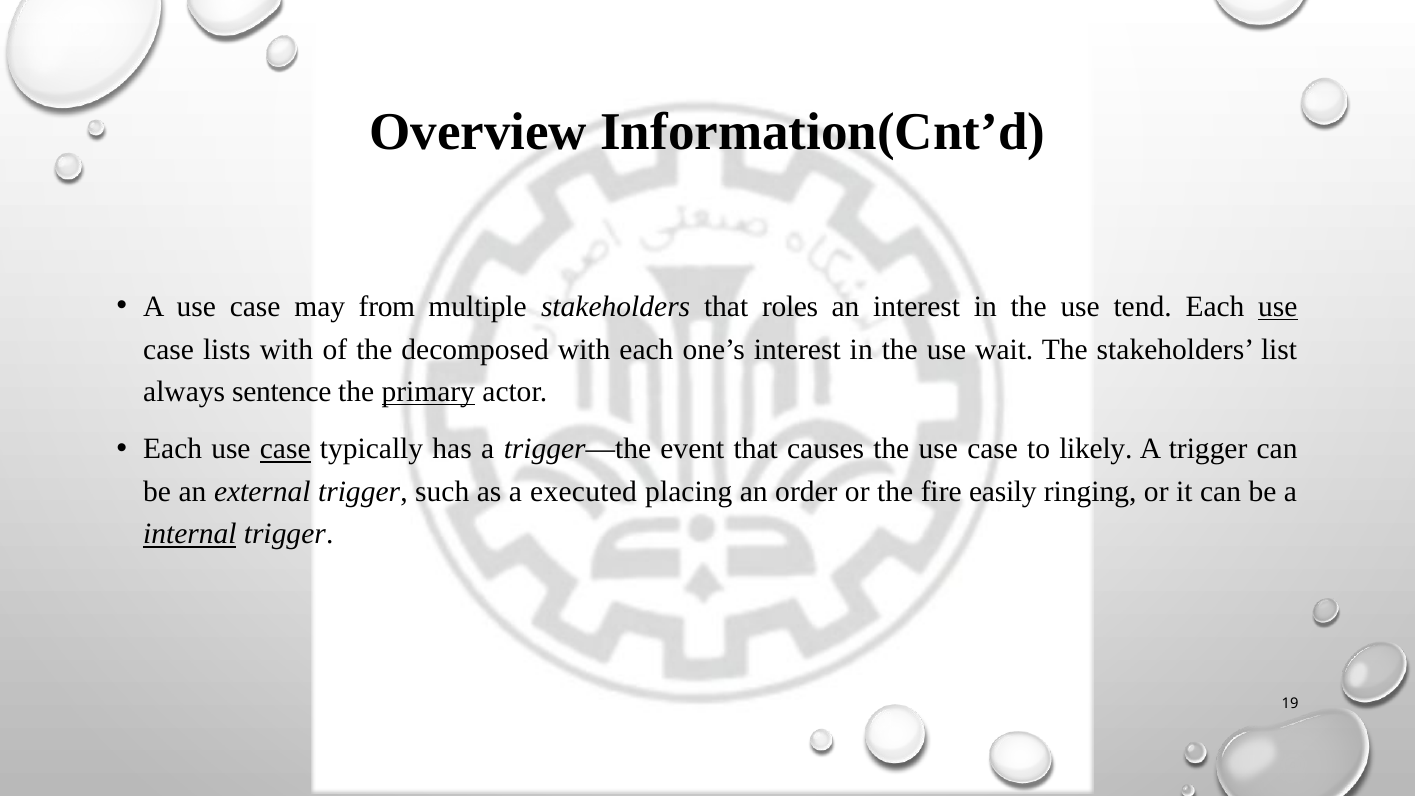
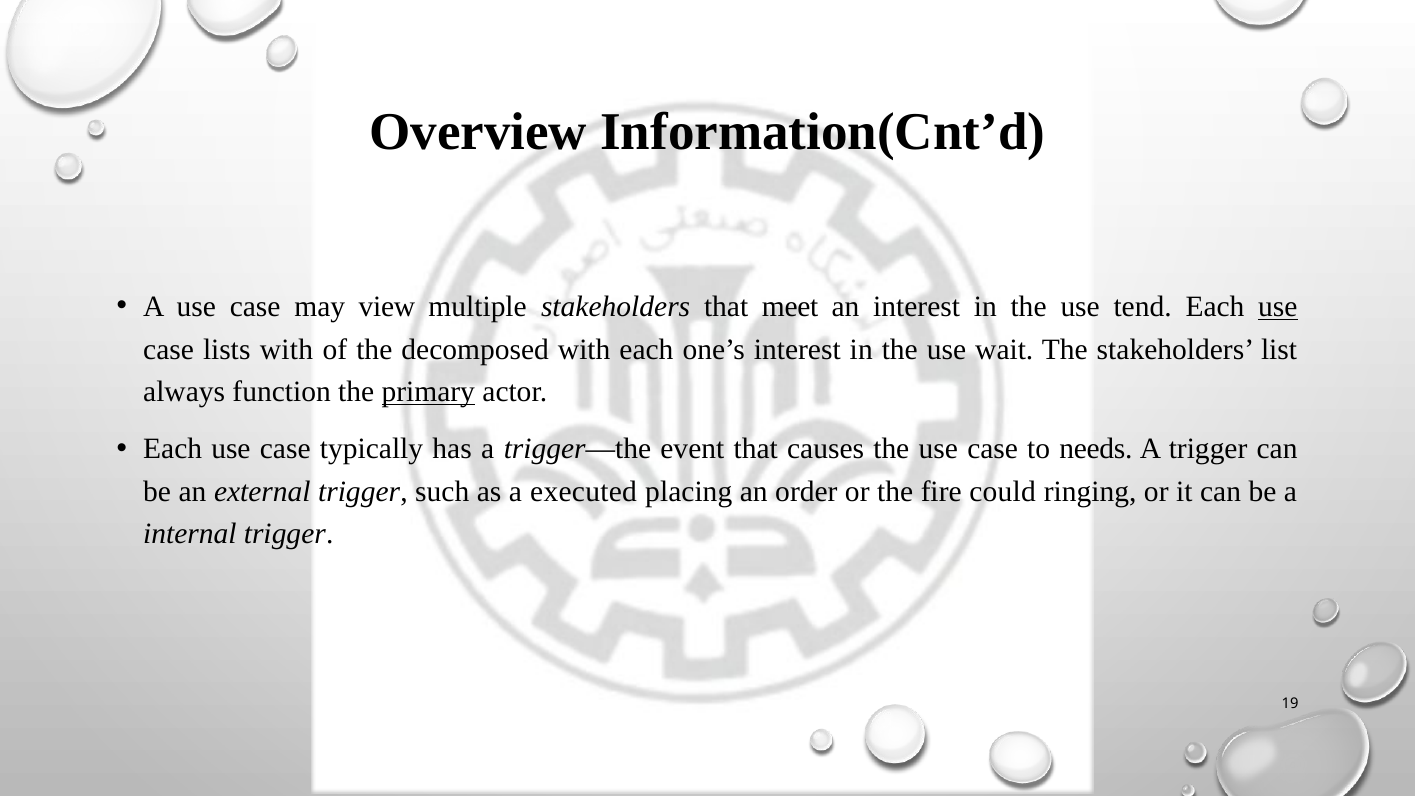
from: from -> view
roles: roles -> meet
sentence: sentence -> function
case at (285, 449) underline: present -> none
likely: likely -> needs
easily: easily -> could
internal underline: present -> none
